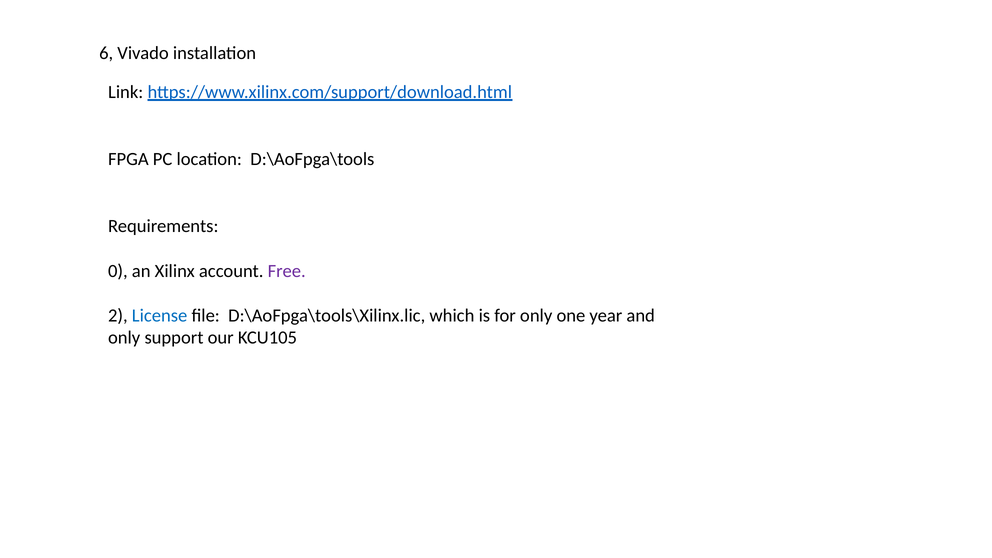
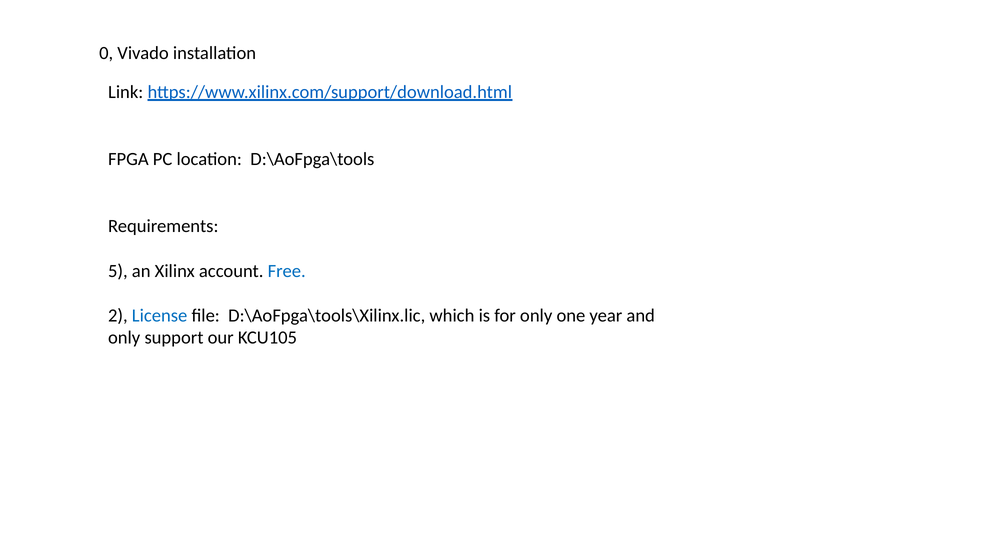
6: 6 -> 0
0: 0 -> 5
Free colour: purple -> blue
